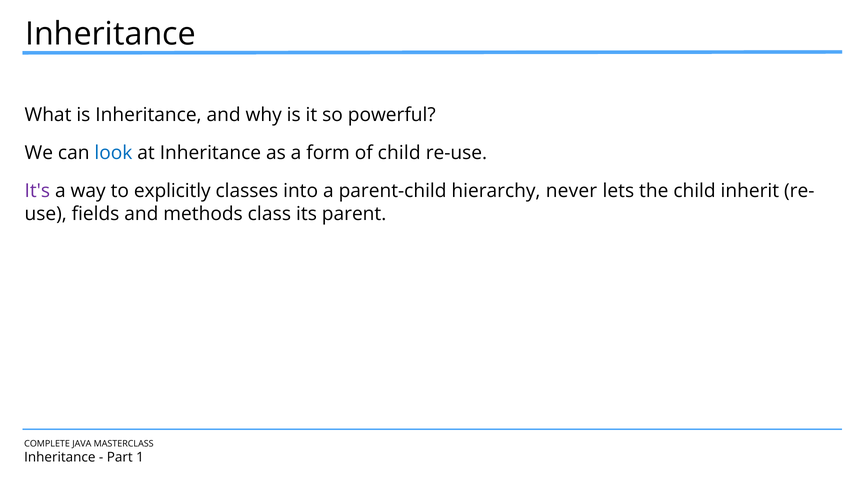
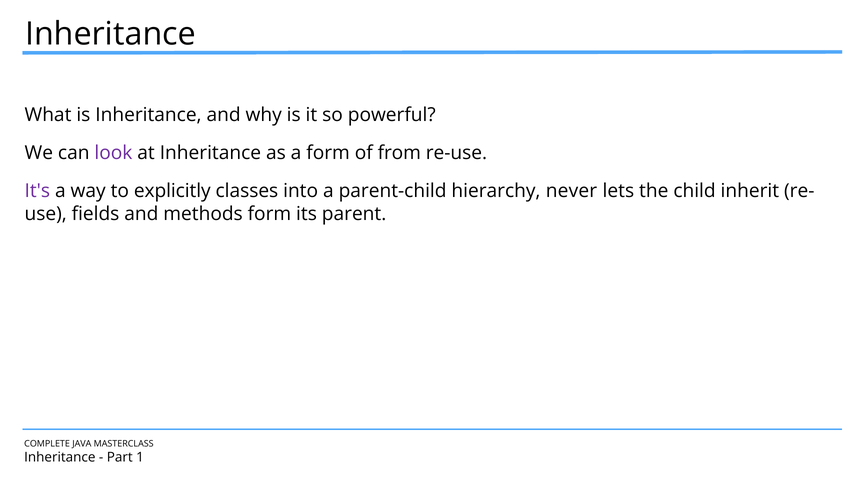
look colour: blue -> purple
of child: child -> from
methods class: class -> form
